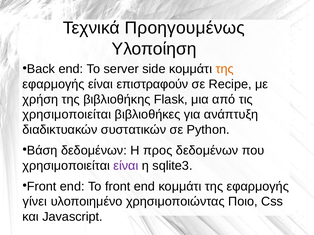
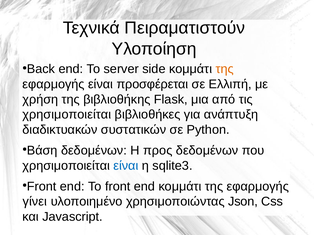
Προηγουμένως: Προηγουμένως -> Πειραματιστούν
επιστραφούν: επιστραφούν -> προσφέρεται
Recipe: Recipe -> Ελλιπή
είναι at (126, 166) colour: purple -> blue
Ποιο: Ποιο -> Json
